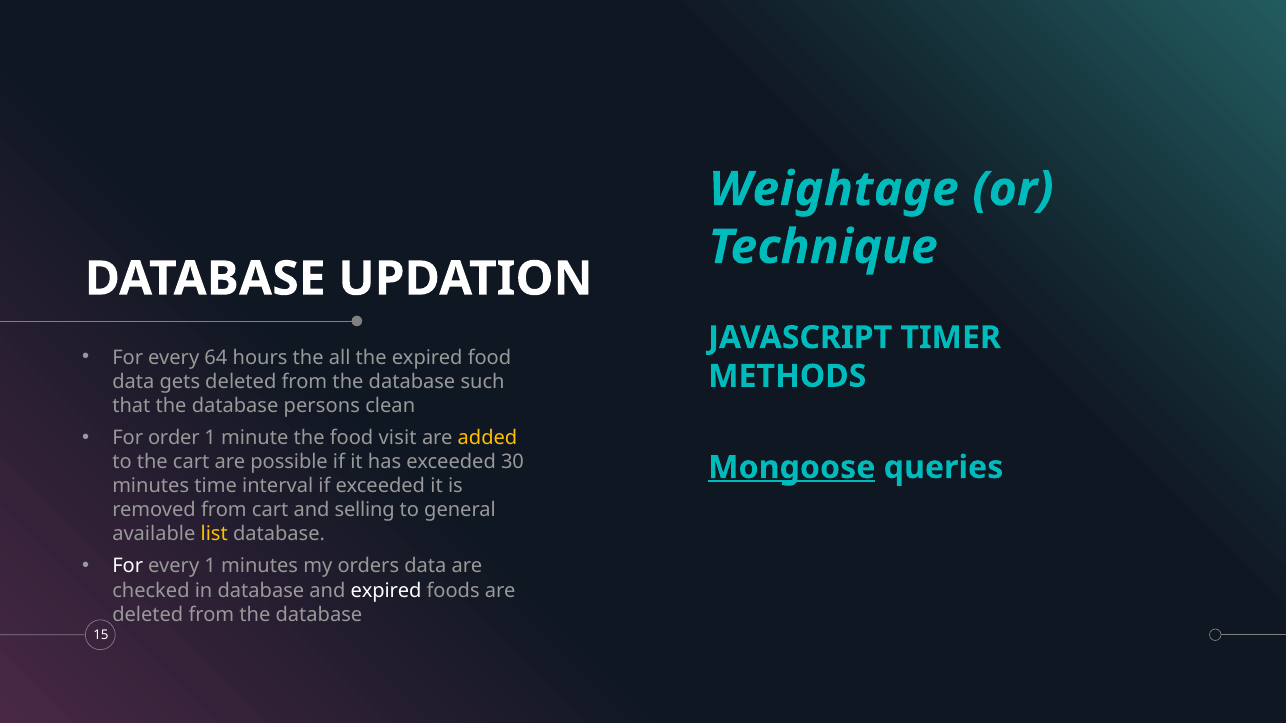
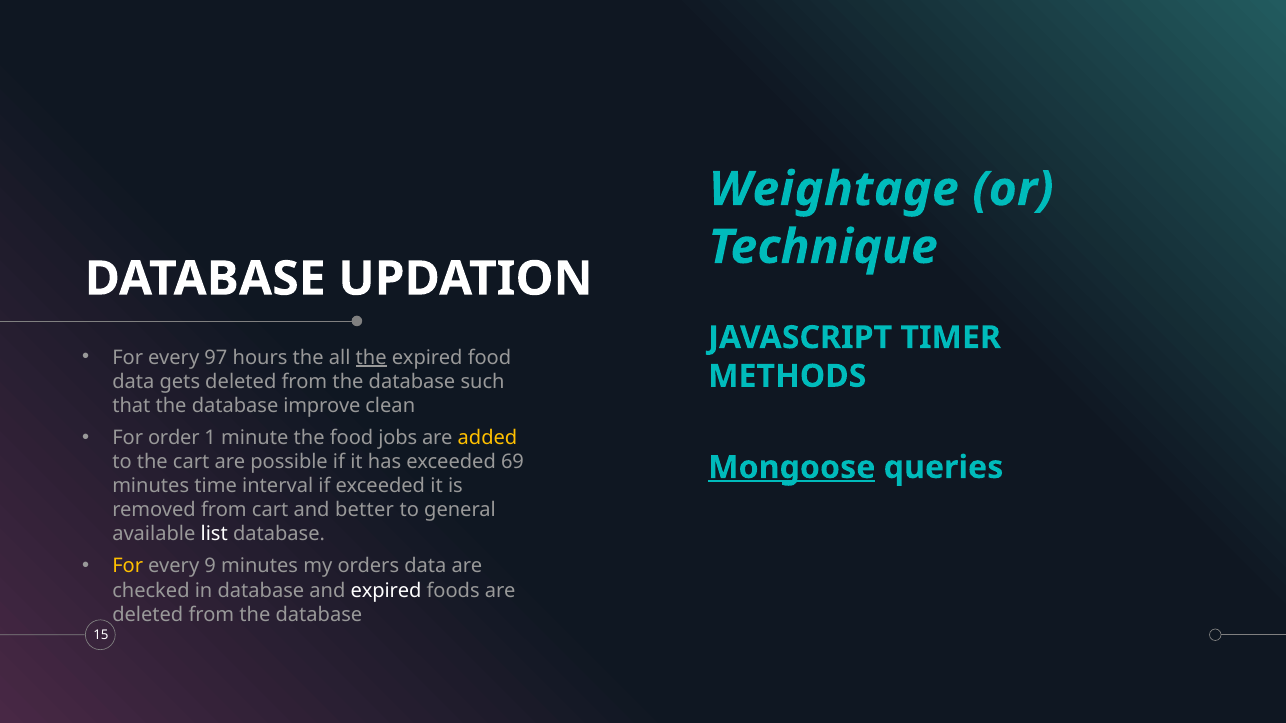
64: 64 -> 97
the at (371, 358) underline: none -> present
persons: persons -> improve
visit: visit -> jobs
30: 30 -> 69
selling: selling -> better
list colour: yellow -> white
For at (128, 567) colour: white -> yellow
every 1: 1 -> 9
